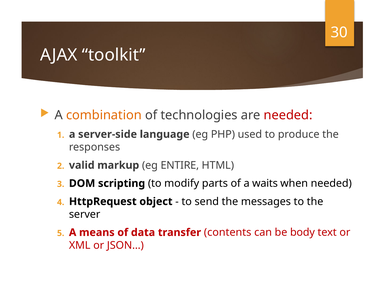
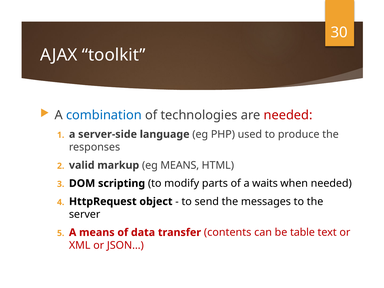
combination colour: orange -> blue
eg ENTIRE: ENTIRE -> MEANS
body: body -> table
